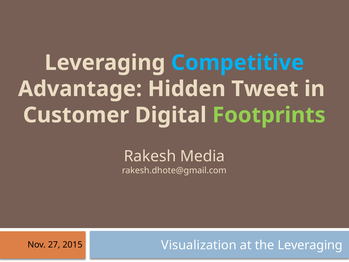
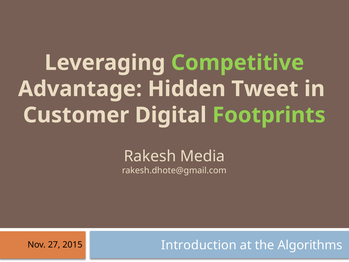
Competitive colour: light blue -> light green
Visualization: Visualization -> Introduction
the Leveraging: Leveraging -> Algorithms
